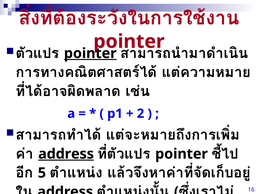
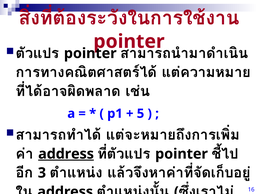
pointer at (90, 53) underline: present -> none
2: 2 -> 5
5: 5 -> 3
